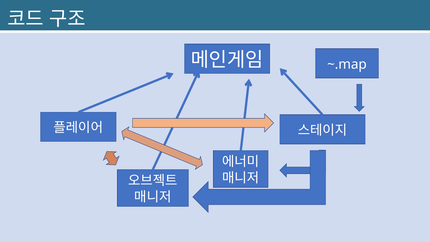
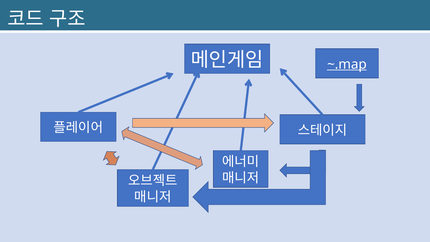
~.map underline: none -> present
